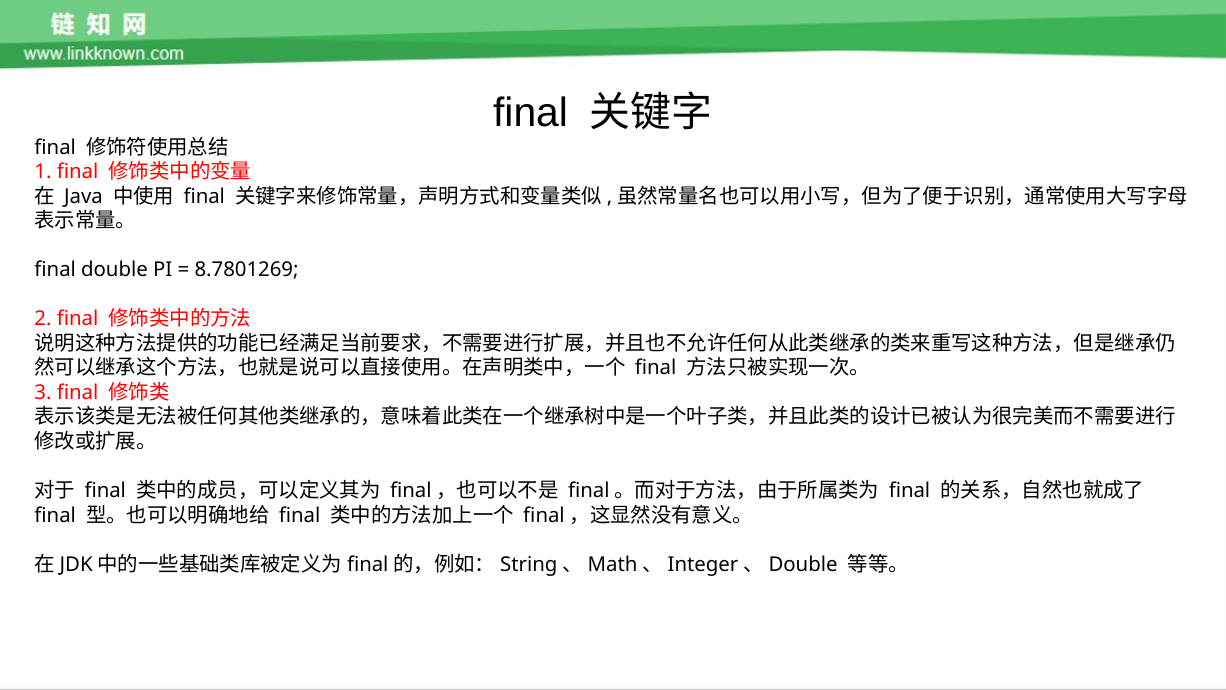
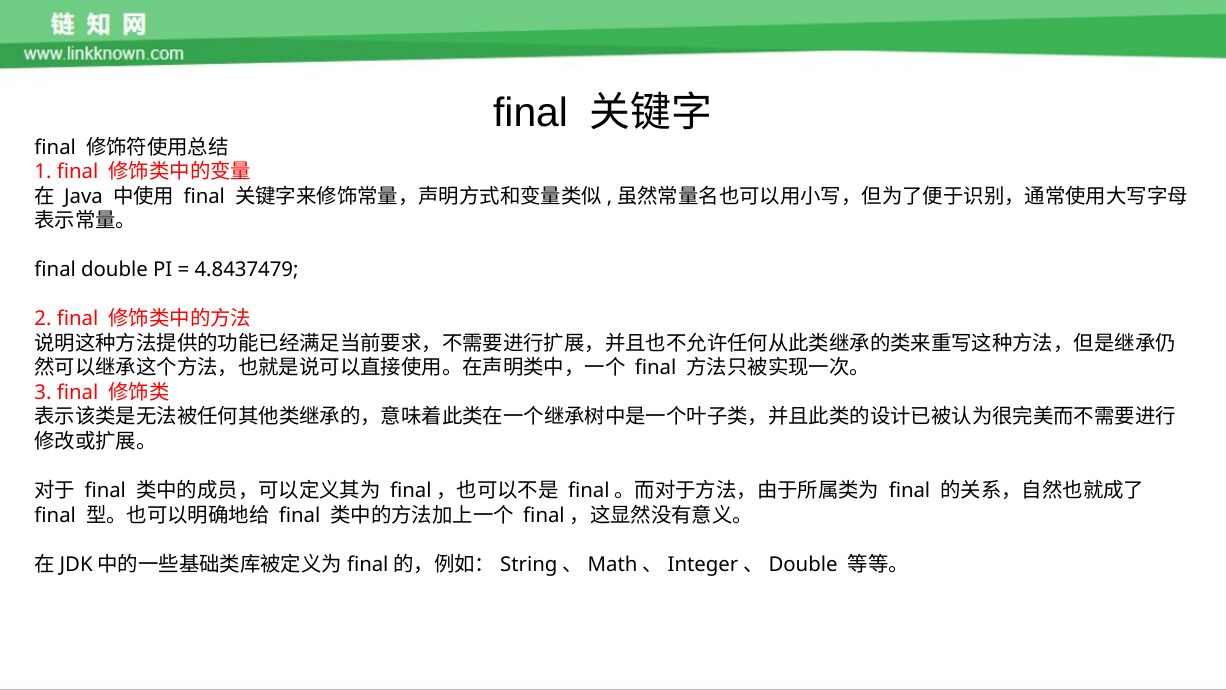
8.7801269: 8.7801269 -> 4.8437479
